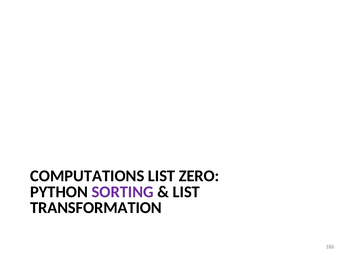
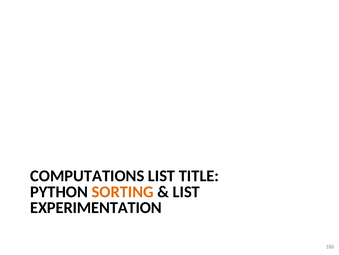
ZERO: ZERO -> TITLE
SORTING colour: purple -> orange
TRANSFORMATION: TRANSFORMATION -> EXPERIMENTATION
